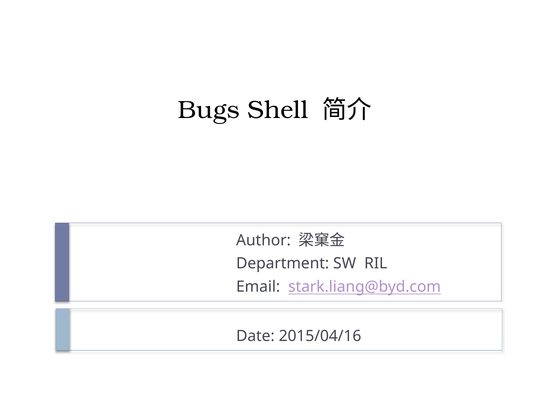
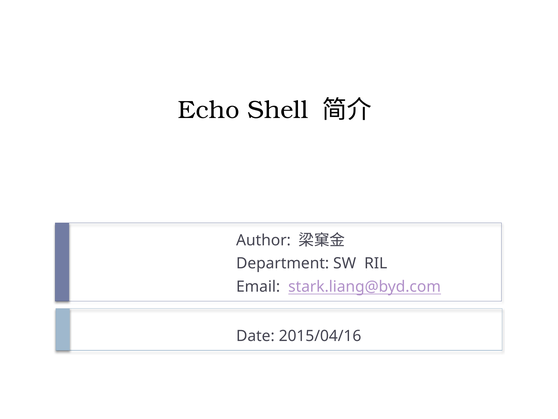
Bugs: Bugs -> Echo
